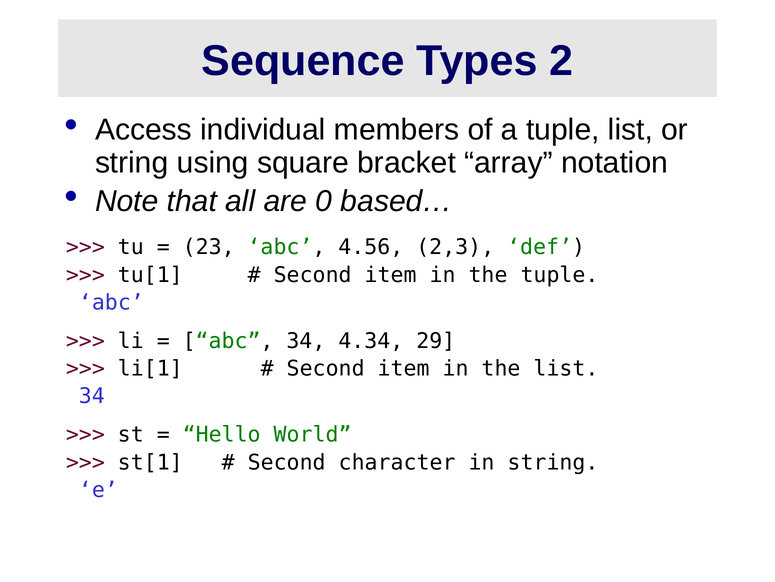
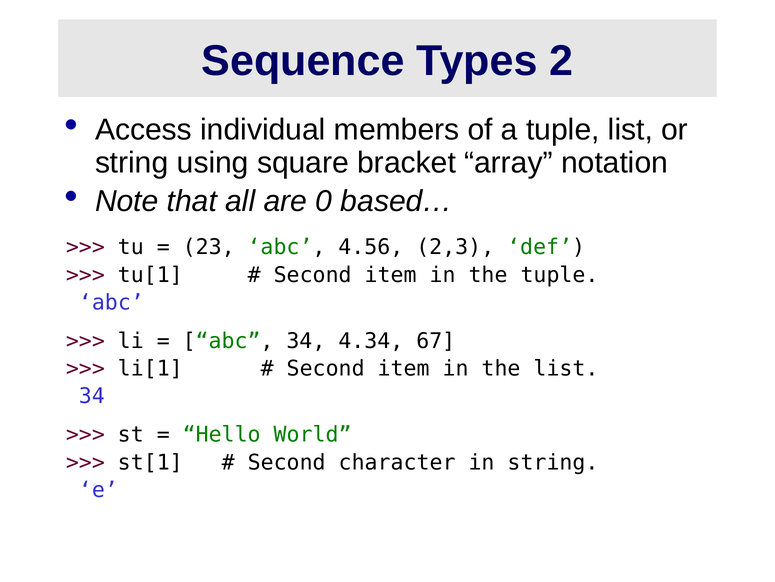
29: 29 -> 67
